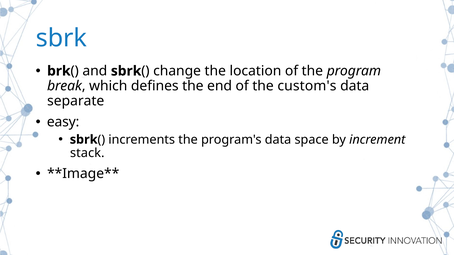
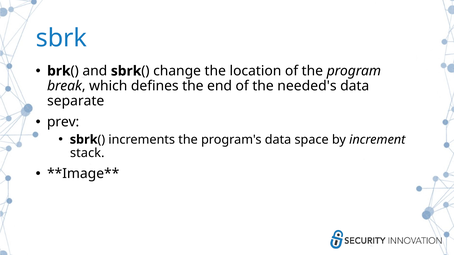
custom's: custom's -> needed's
easy: easy -> prev
